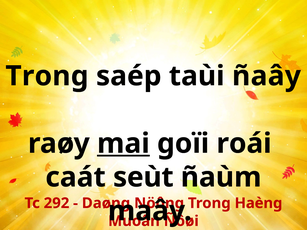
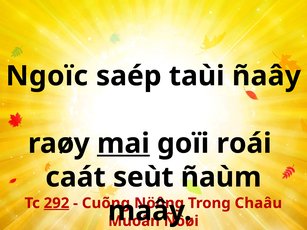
Trong at (47, 76): Trong -> Ngoïc
292 underline: none -> present
Daøng: Daøng -> Cuõng
Haèng: Haèng -> Chaâu
